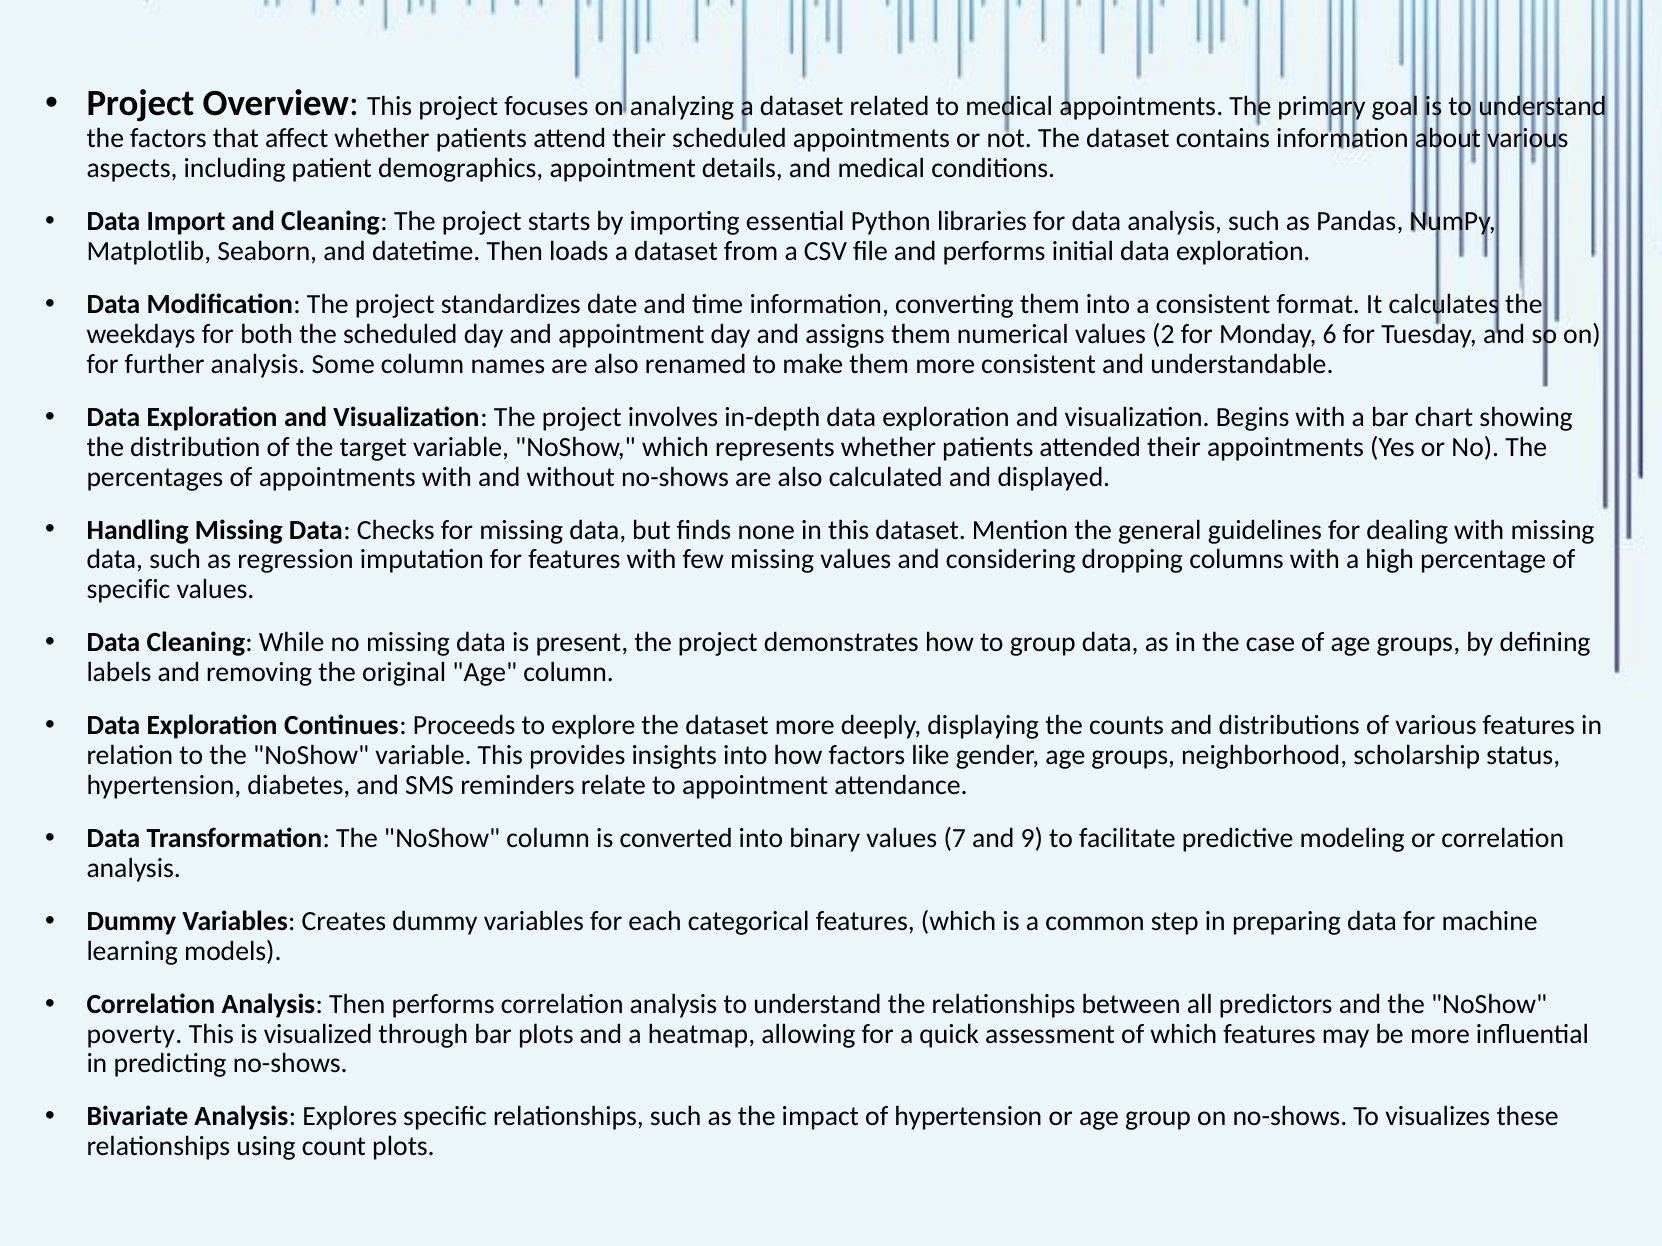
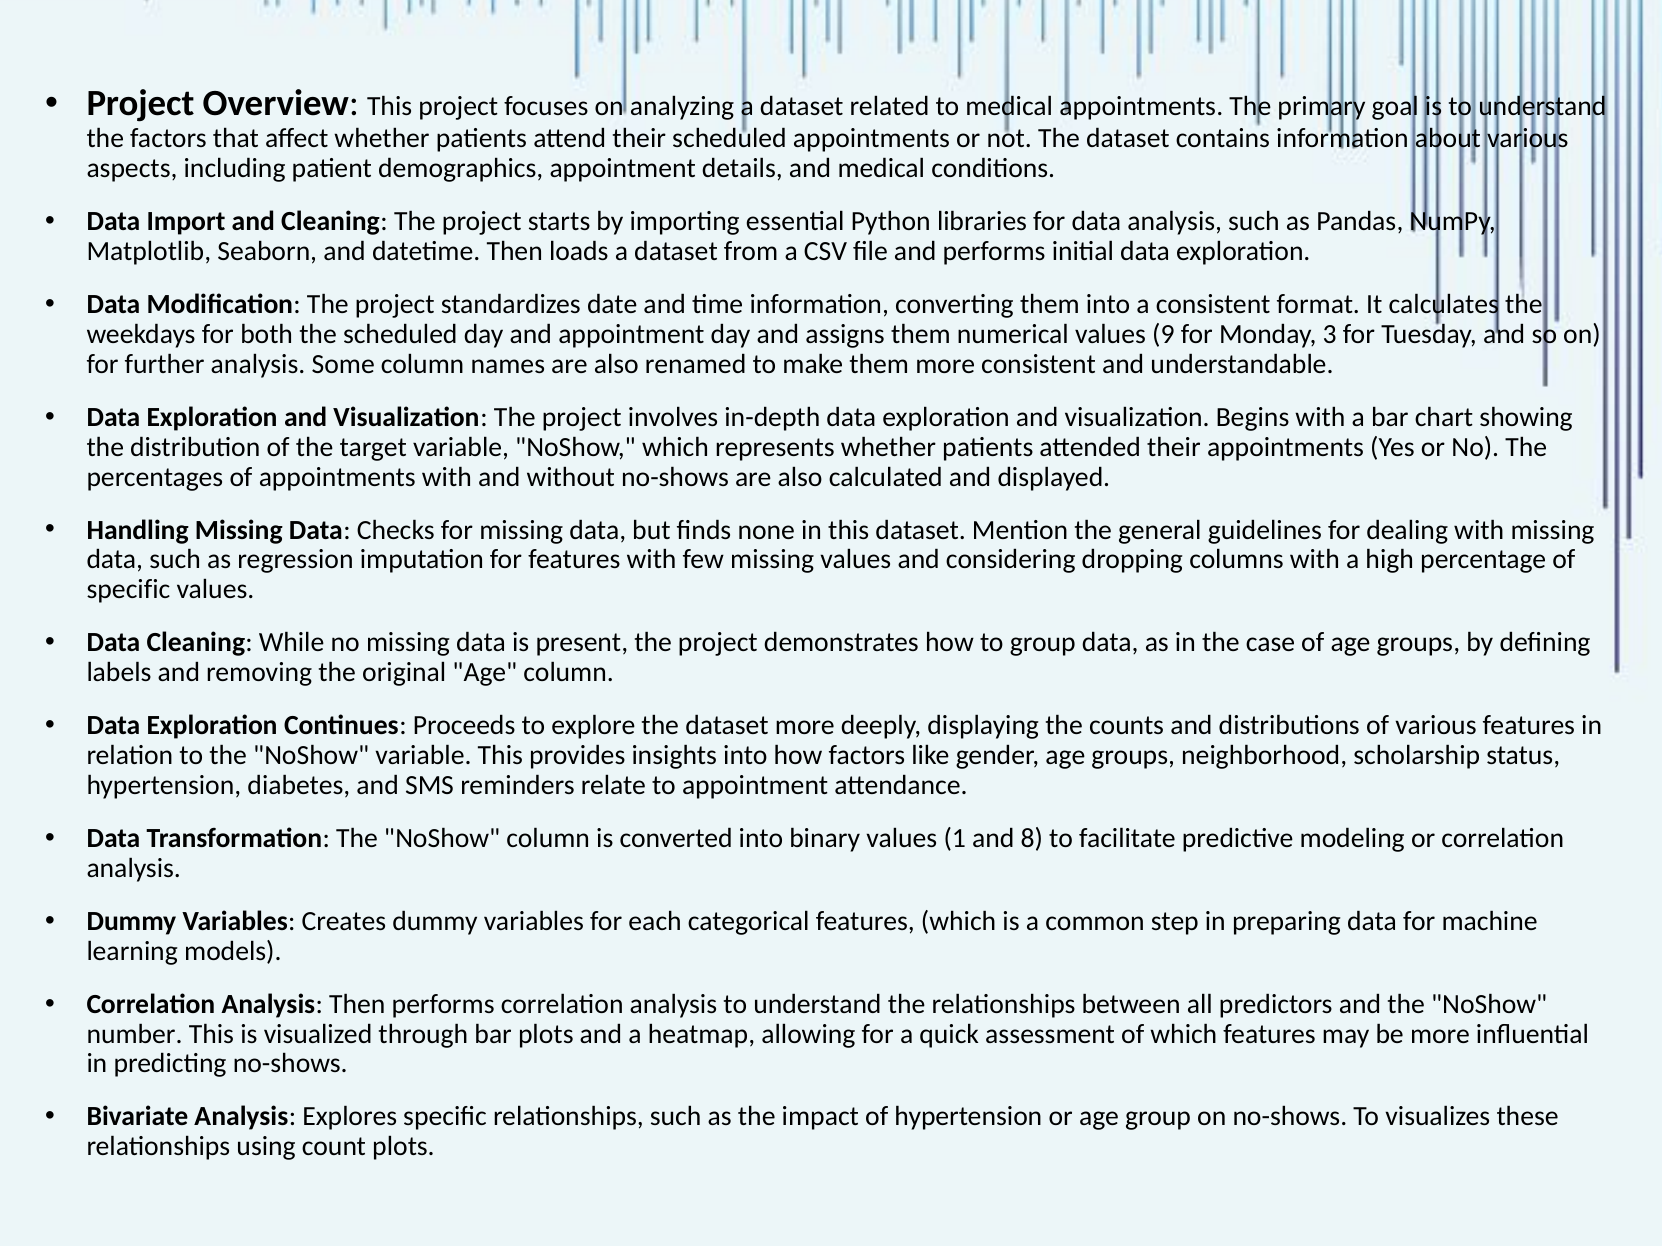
2: 2 -> 9
6: 6 -> 3
7: 7 -> 1
9: 9 -> 8
poverty: poverty -> number
